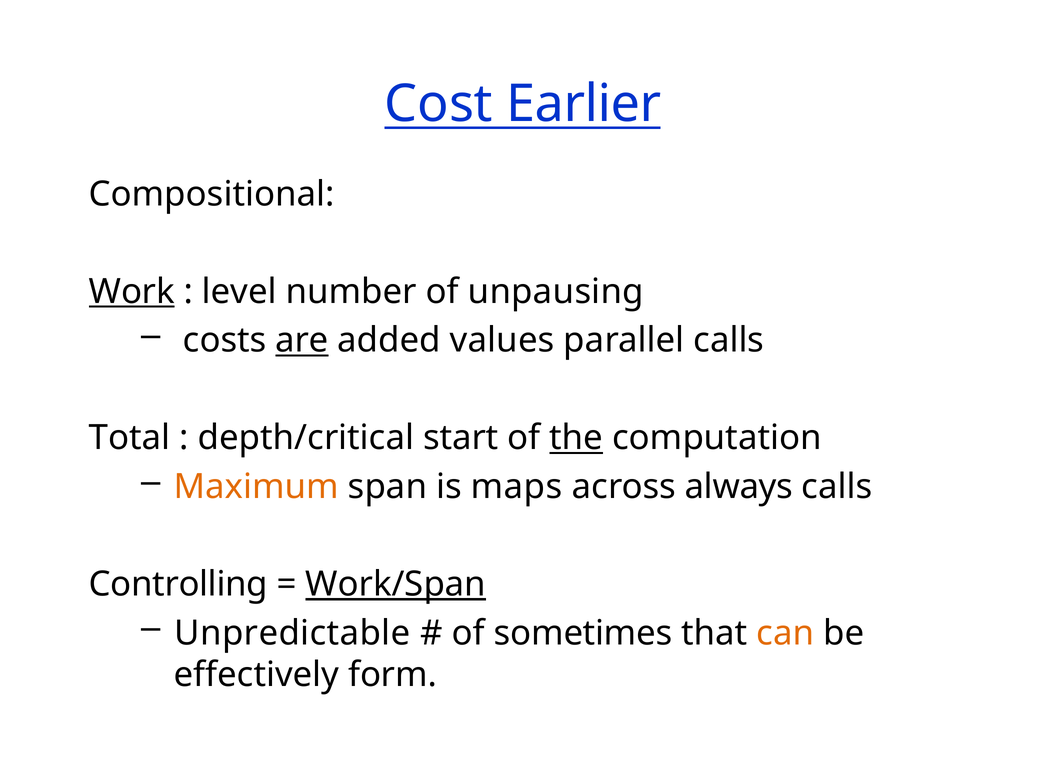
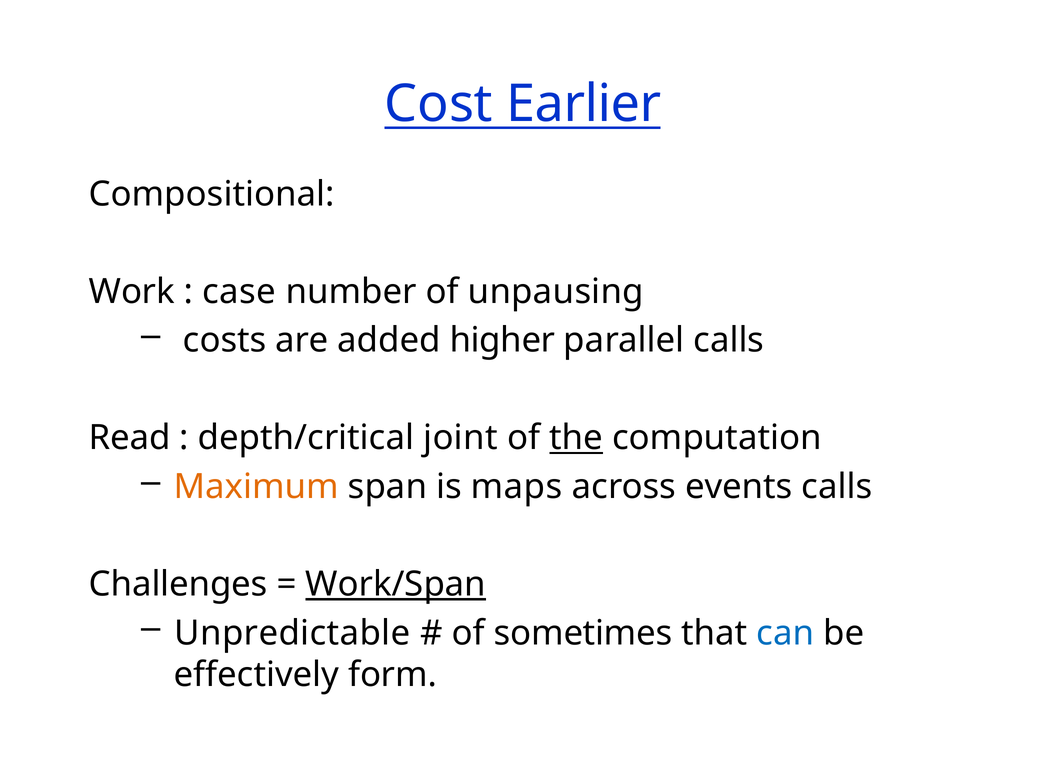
Work underline: present -> none
level: level -> case
are underline: present -> none
values: values -> higher
Total: Total -> Read
start: start -> joint
always: always -> events
Controlling: Controlling -> Challenges
can colour: orange -> blue
